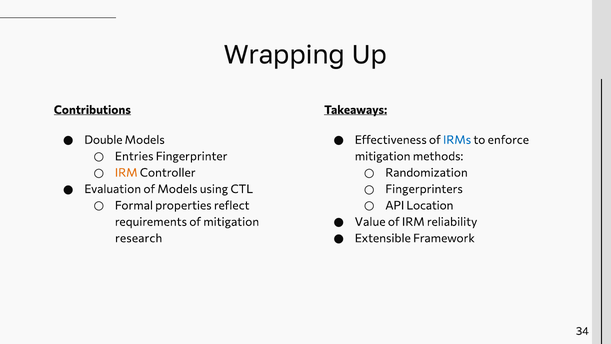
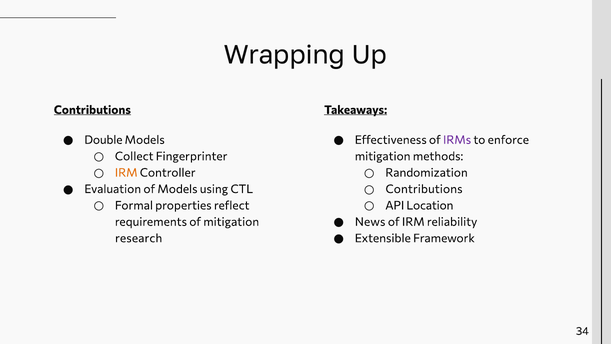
IRMs colour: blue -> purple
Entries: Entries -> Collect
Fingerprinters at (424, 189): Fingerprinters -> Contributions
Value: Value -> News
